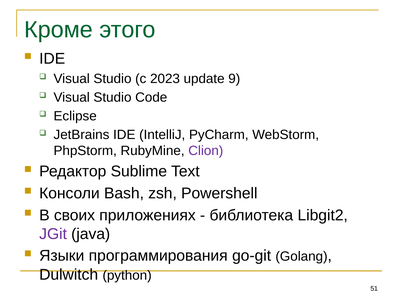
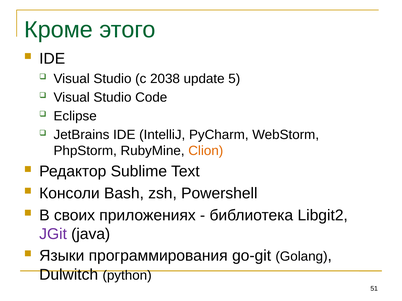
2023: 2023 -> 2038
9: 9 -> 5
Clion colour: purple -> orange
